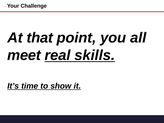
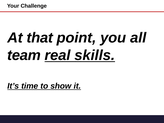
meet: meet -> team
